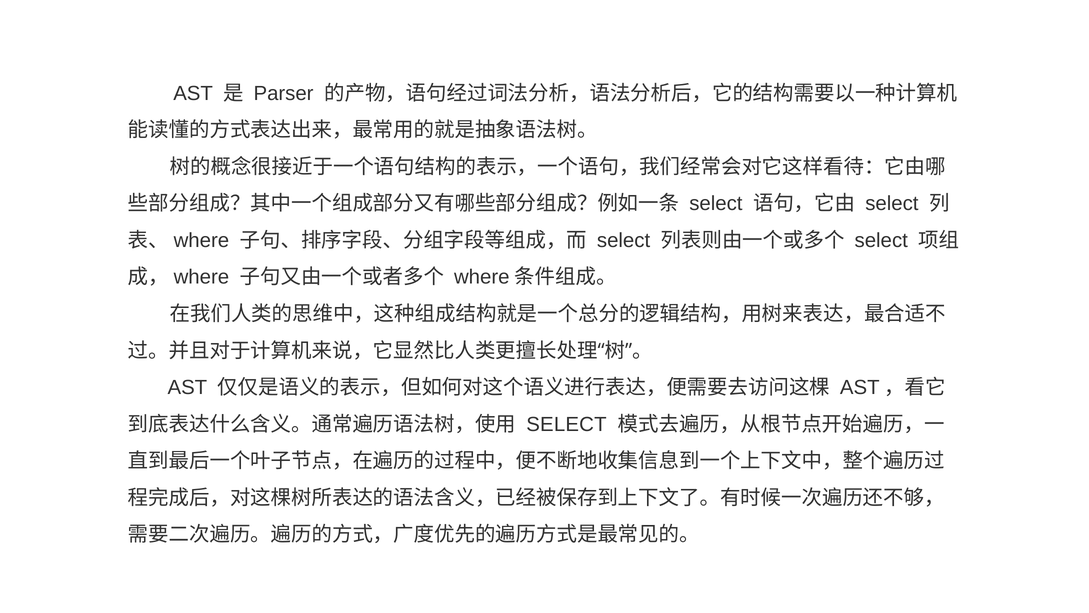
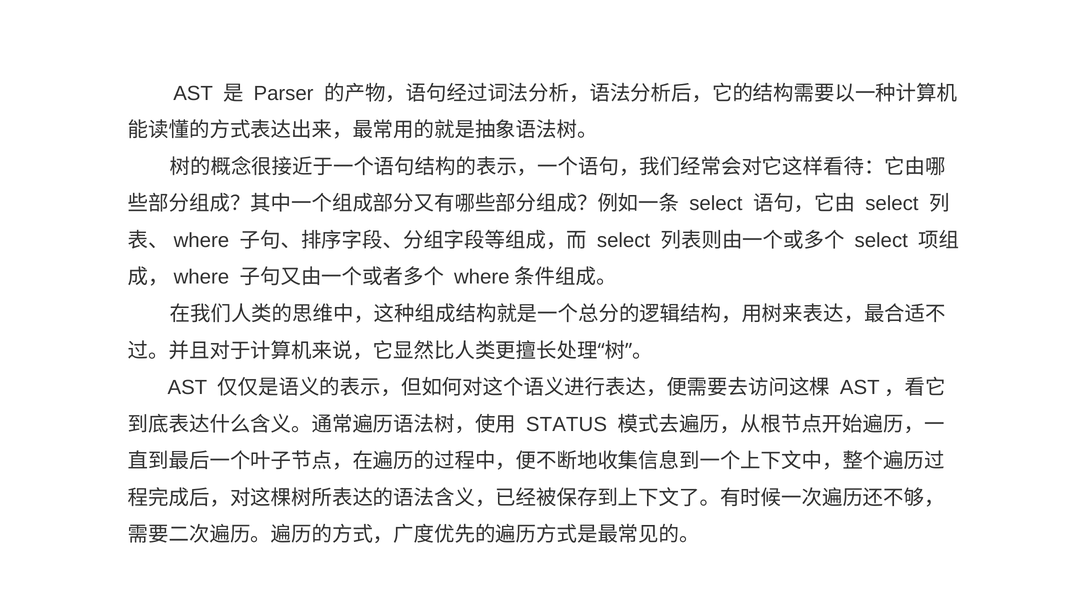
SELECT at (566, 424): SELECT -> STATUS
